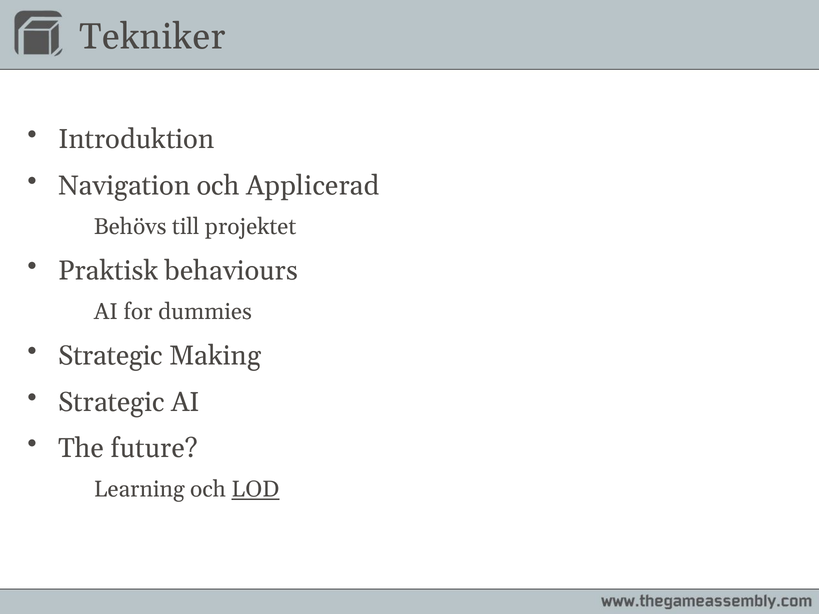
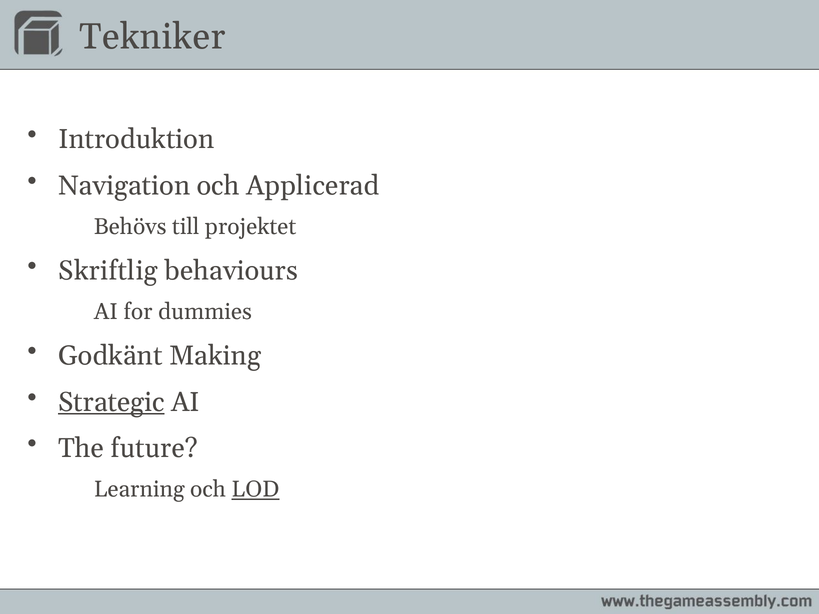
Praktisk: Praktisk -> Skriftlig
Strategic at (110, 356): Strategic -> Godkänt
Strategic at (111, 402) underline: none -> present
